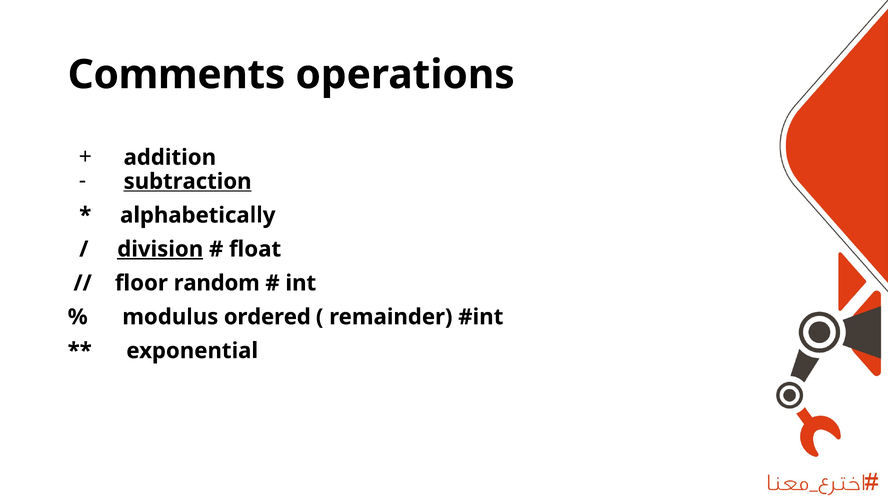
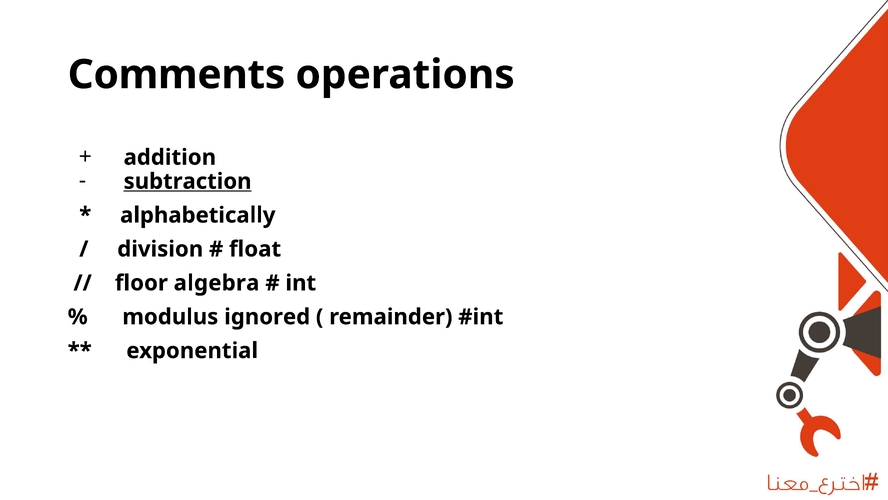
division underline: present -> none
random: random -> algebra
ordered: ordered -> ignored
